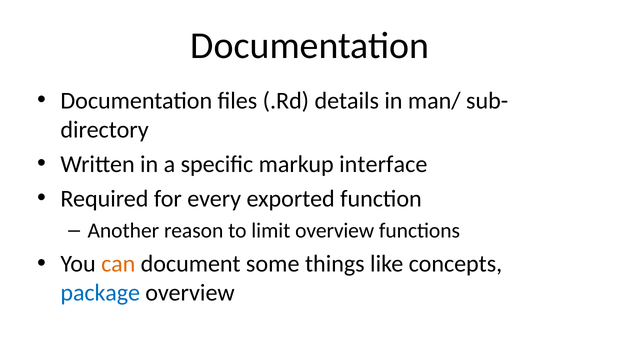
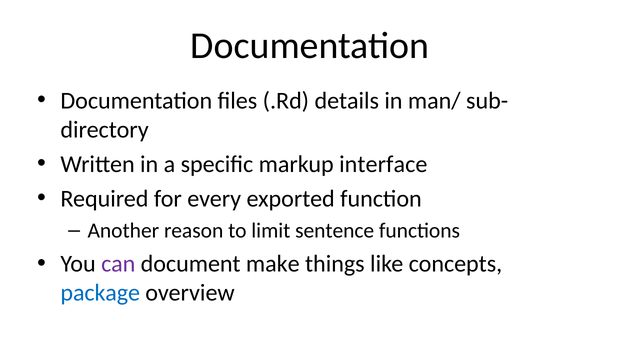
limit overview: overview -> sentence
can colour: orange -> purple
some: some -> make
